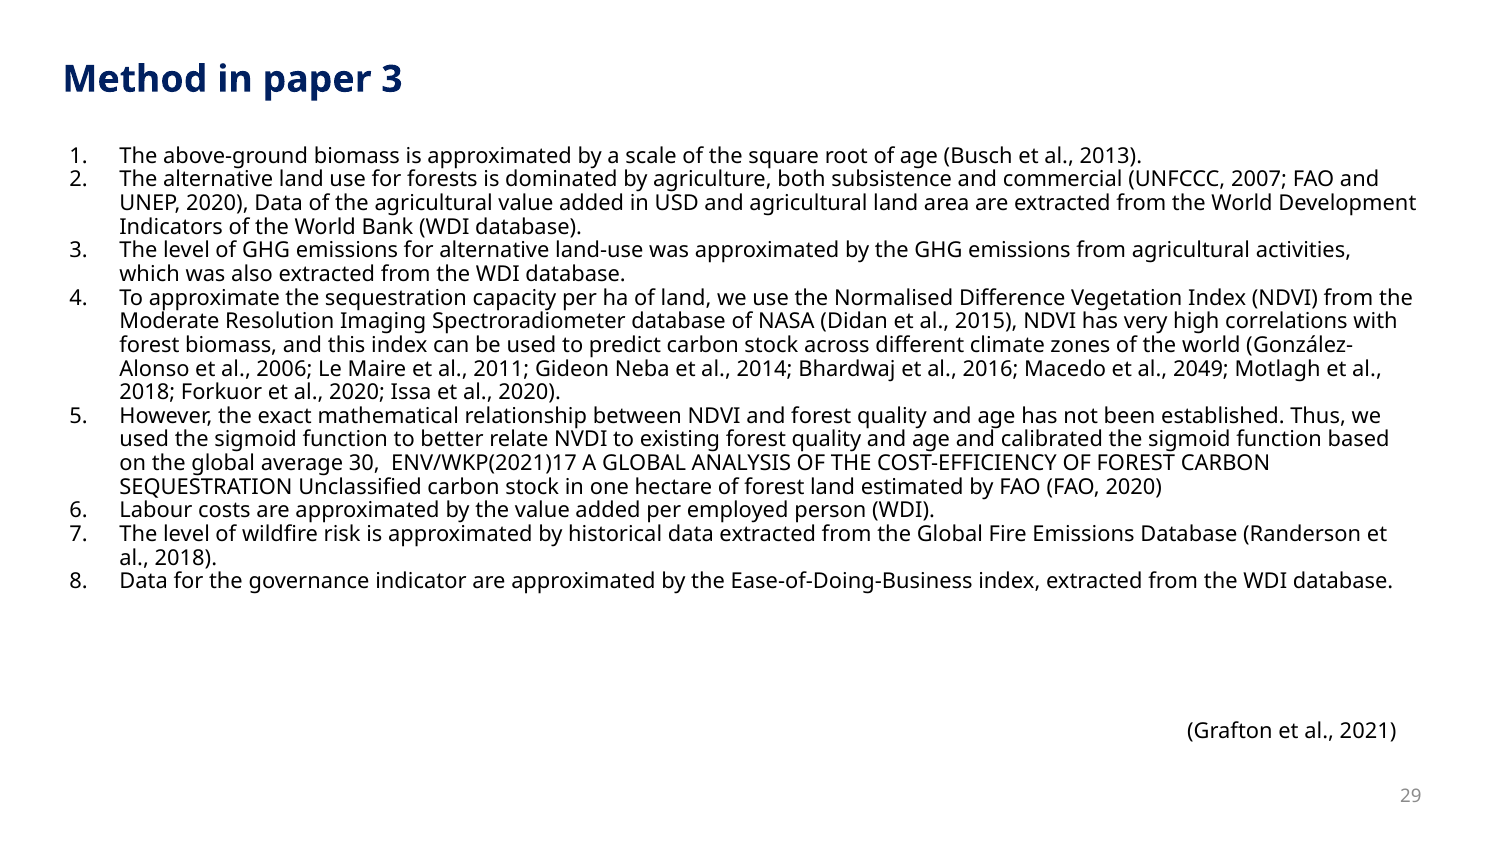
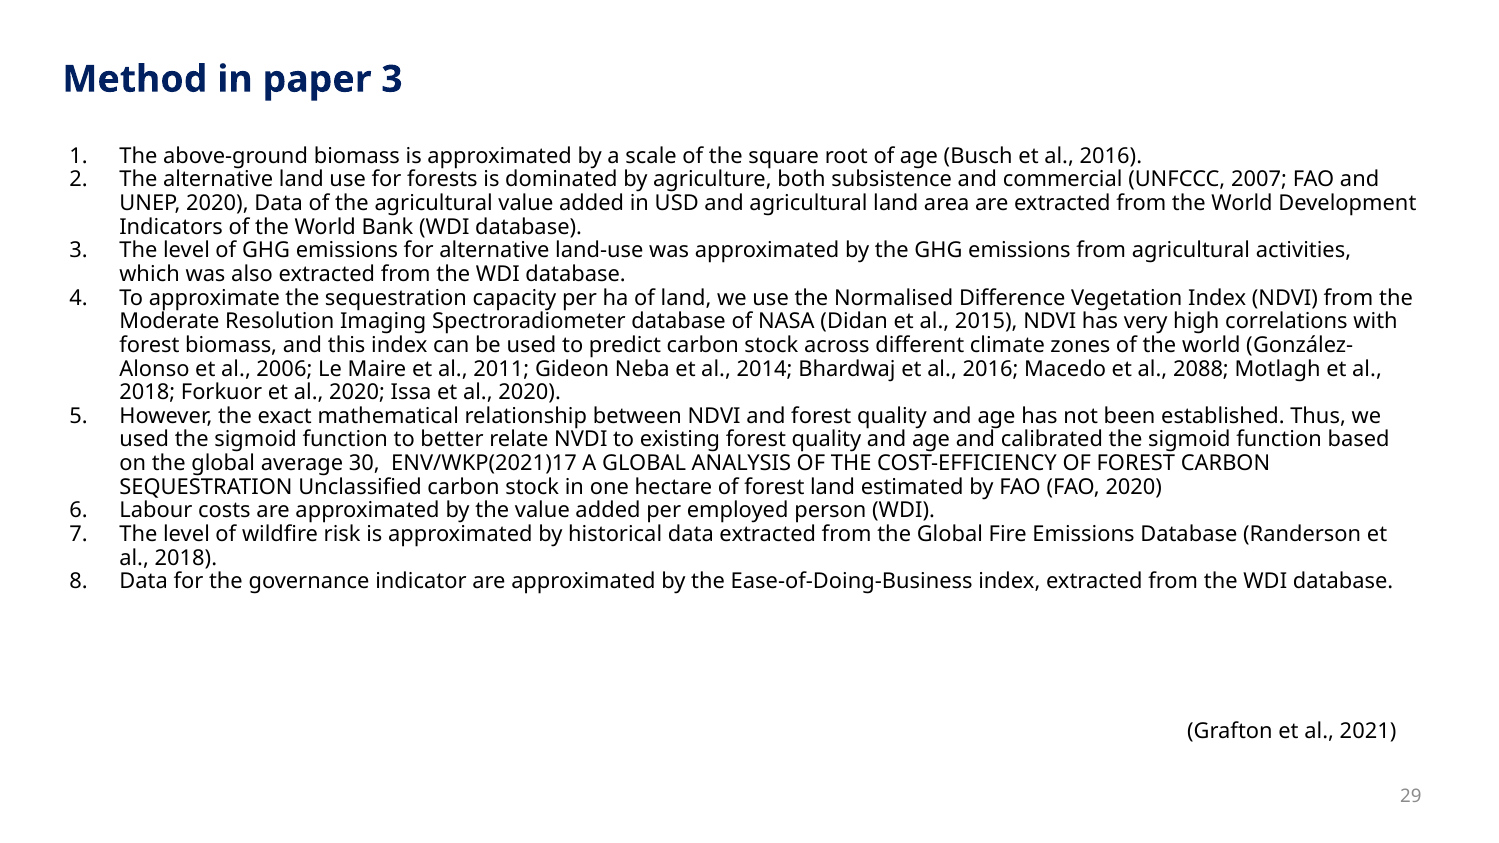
Busch et al 2013: 2013 -> 2016
2049: 2049 -> 2088
